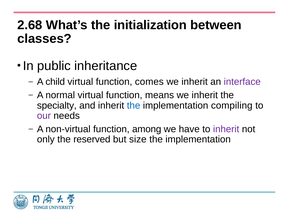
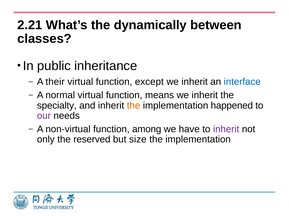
2.68: 2.68 -> 2.21
initialization: initialization -> dynamically
child: child -> their
comes: comes -> except
interface colour: purple -> blue
the at (134, 106) colour: blue -> orange
compiling: compiling -> happened
